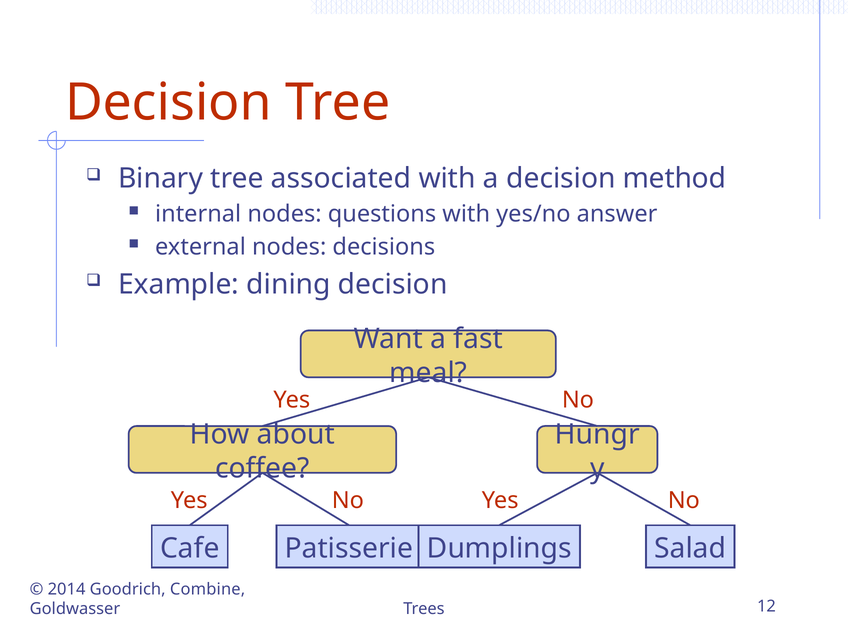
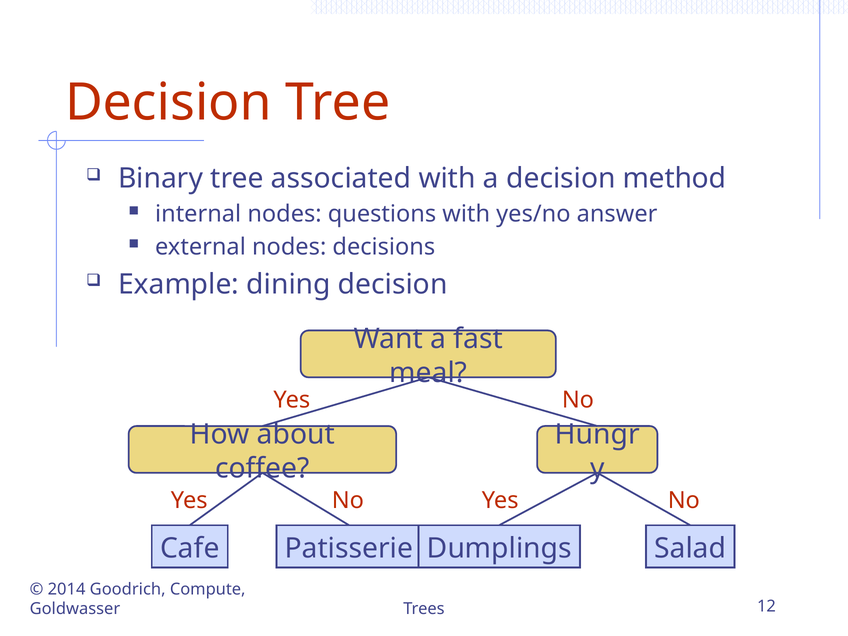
Combine: Combine -> Compute
